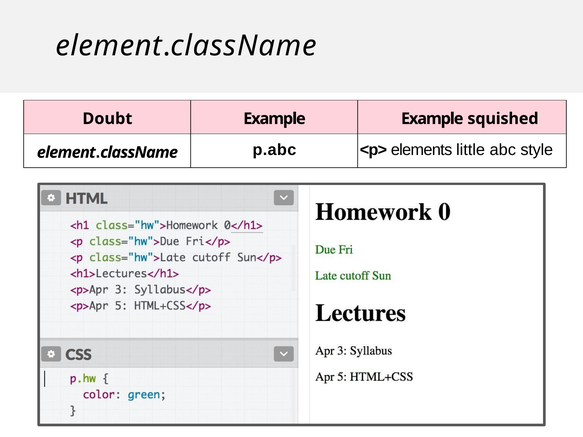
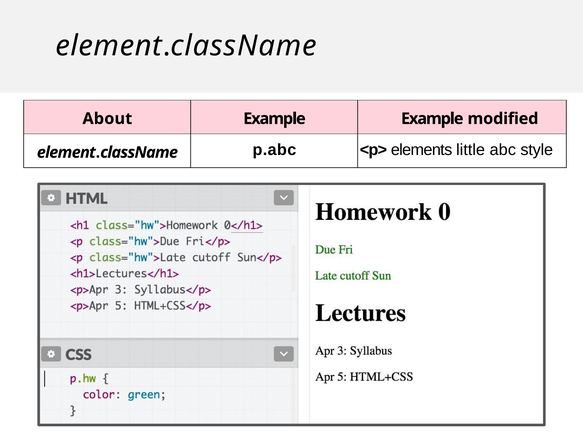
Doubt: Doubt -> About
squished: squished -> modified
